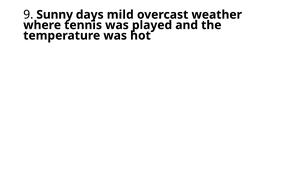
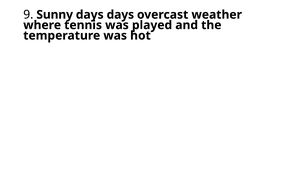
days mild: mild -> days
